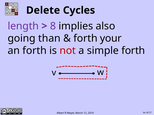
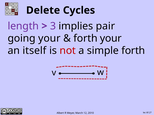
8: 8 -> 3
also: also -> pair
going than: than -> your
an forth: forth -> itself
